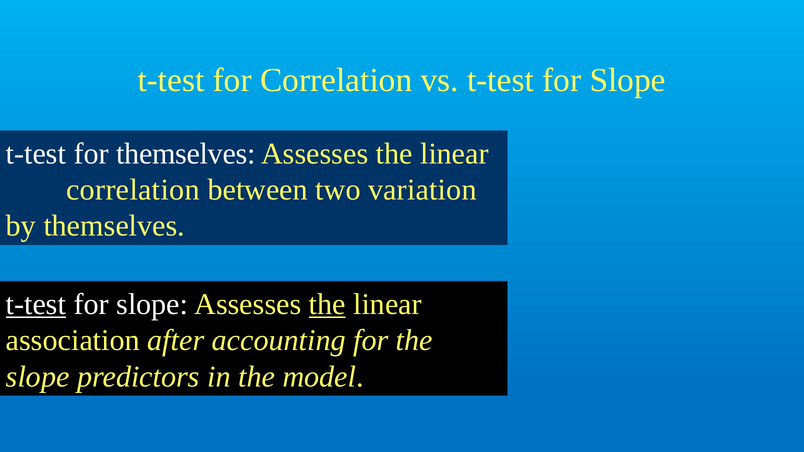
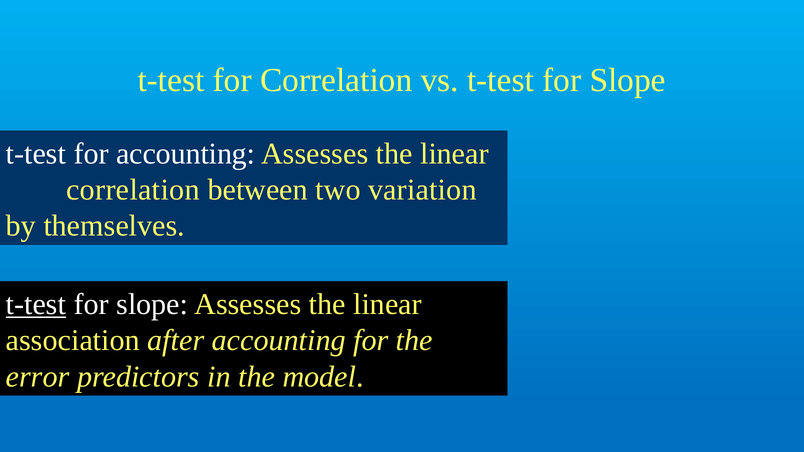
for themselves: themselves -> accounting
the at (327, 305) underline: present -> none
slope at (38, 377): slope -> error
